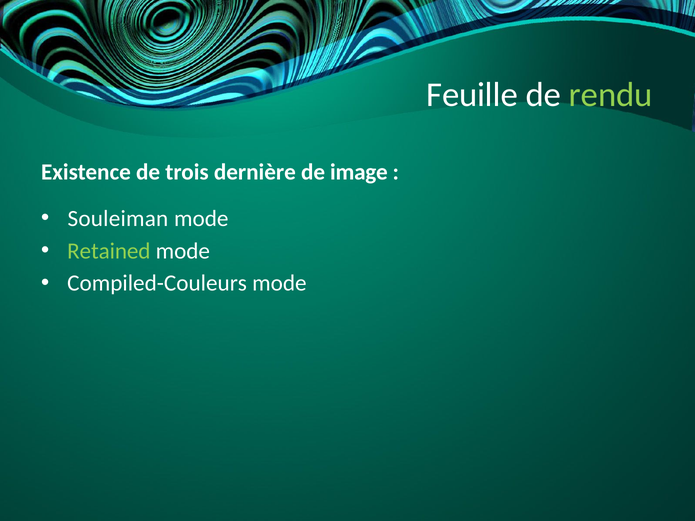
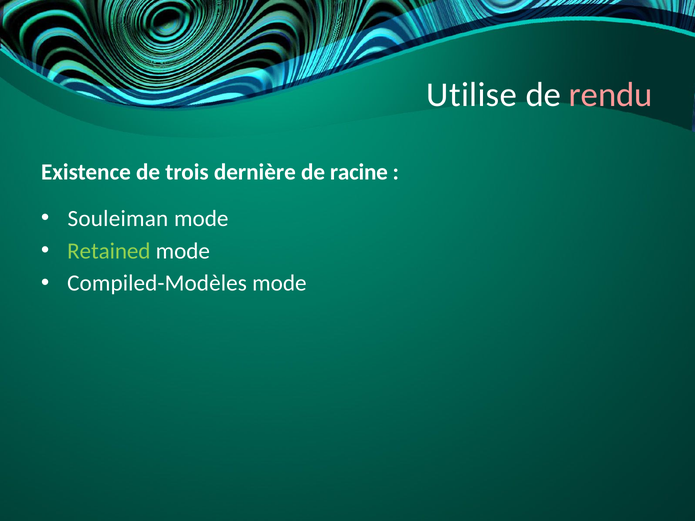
Feuille: Feuille -> Utilise
rendu colour: light green -> pink
image: image -> racine
Compiled-Couleurs: Compiled-Couleurs -> Compiled-Modèles
